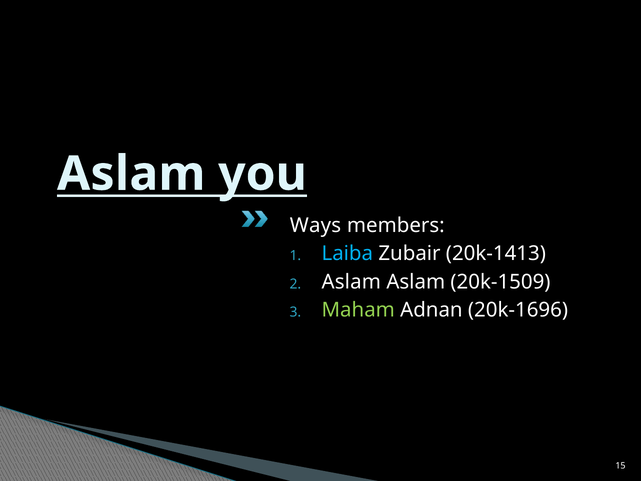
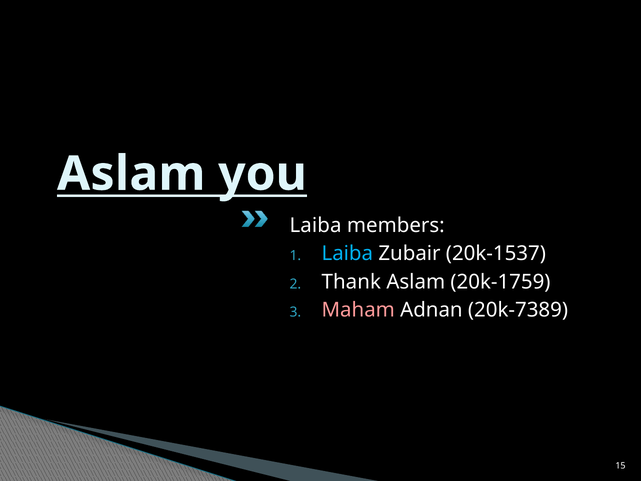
Ways at (315, 225): Ways -> Laiba
20k-1413: 20k-1413 -> 20k-1537
Aslam at (351, 282): Aslam -> Thank
20k-1509: 20k-1509 -> 20k-1759
Maham colour: light green -> pink
20k-1696: 20k-1696 -> 20k-7389
